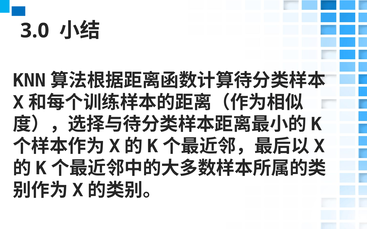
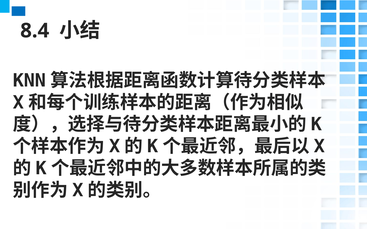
3.0: 3.0 -> 8.4
